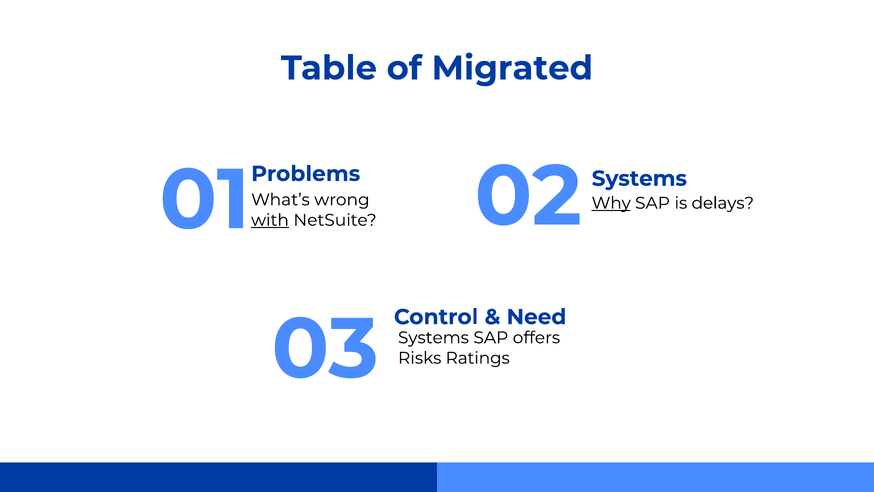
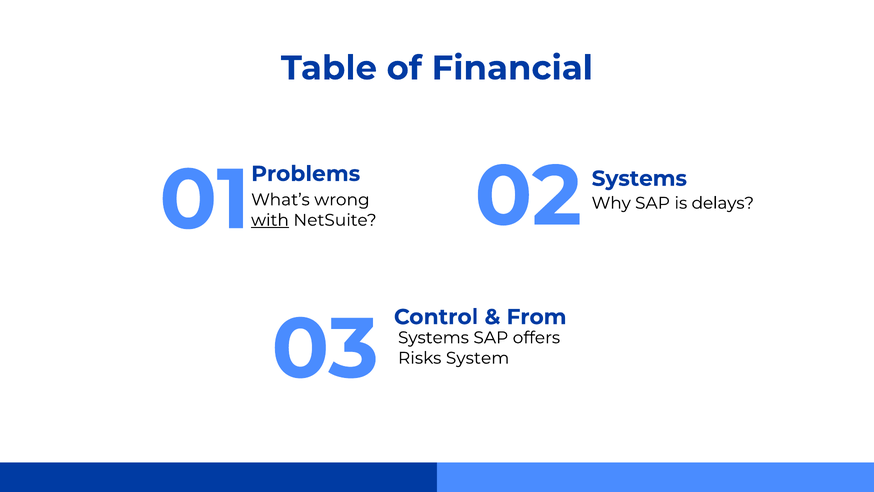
Migrated: Migrated -> Financial
Why underline: present -> none
Need: Need -> From
Ratings: Ratings -> System
